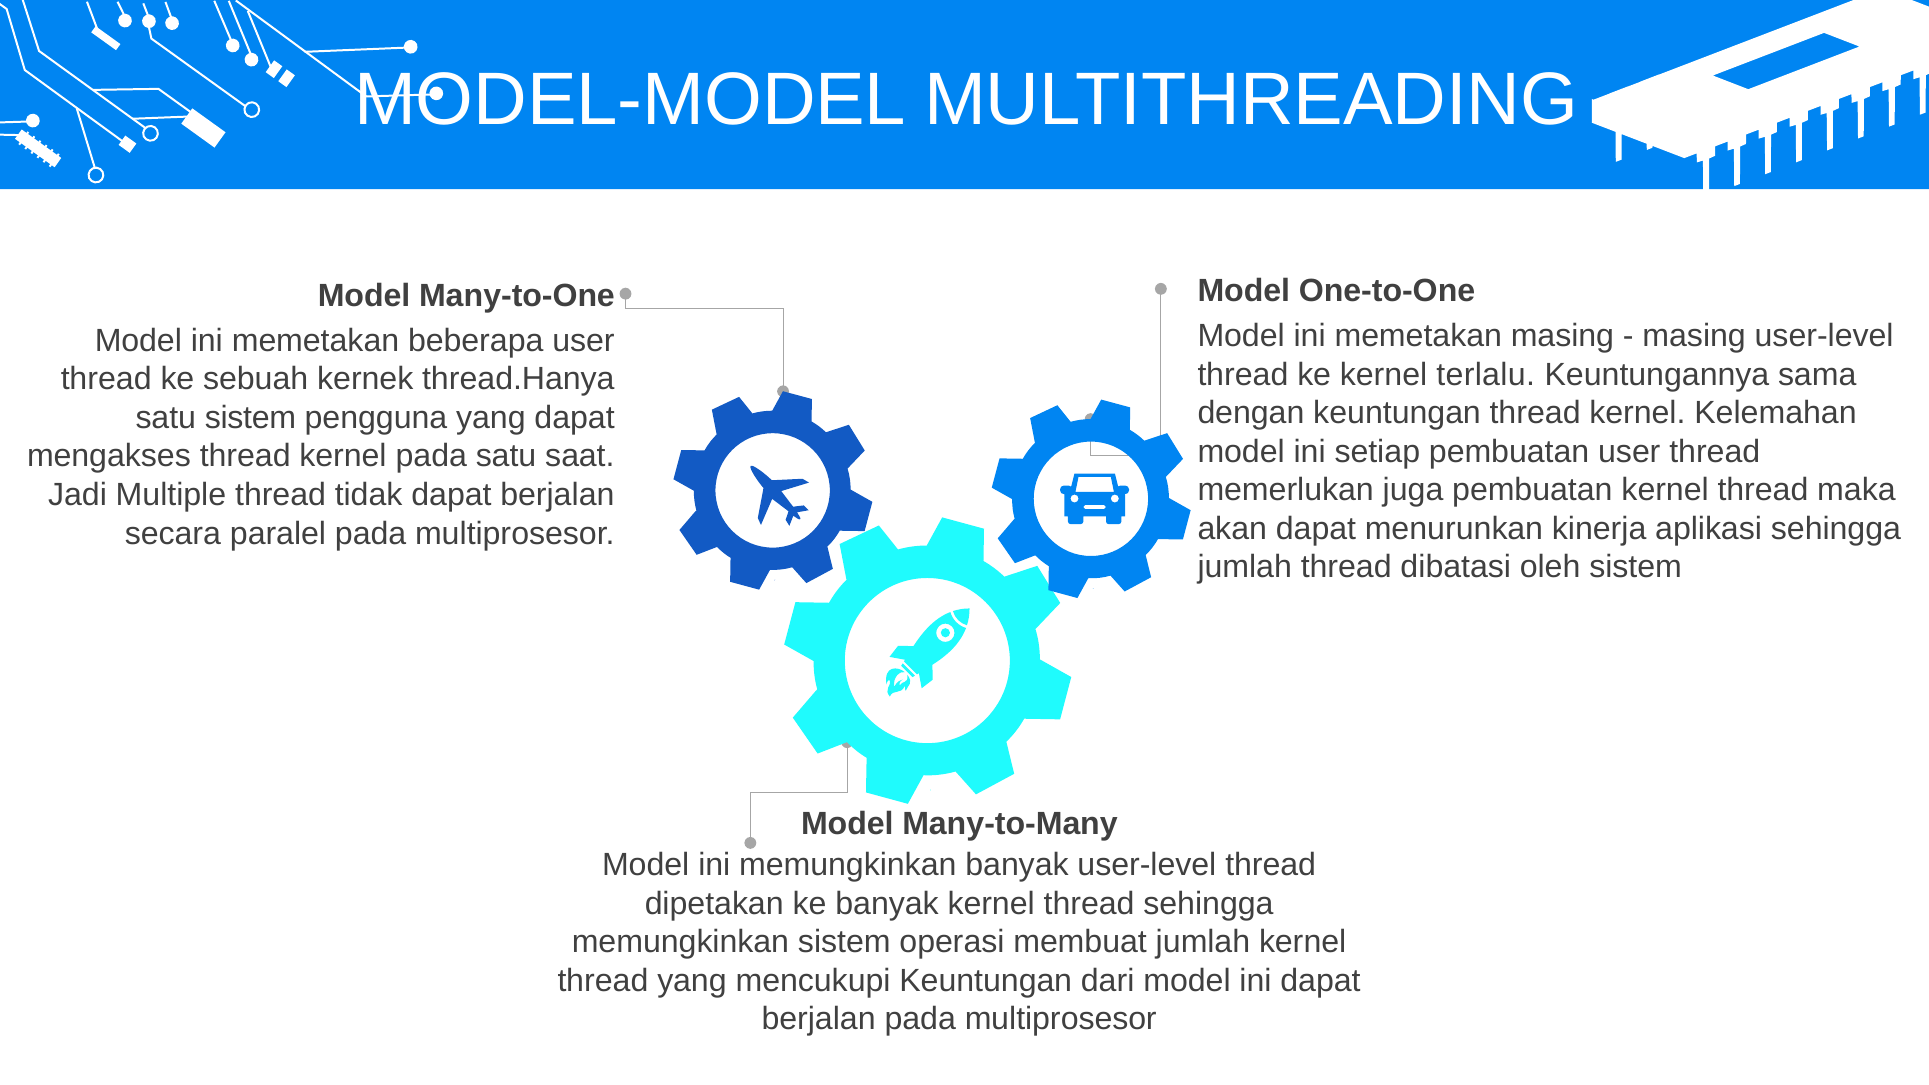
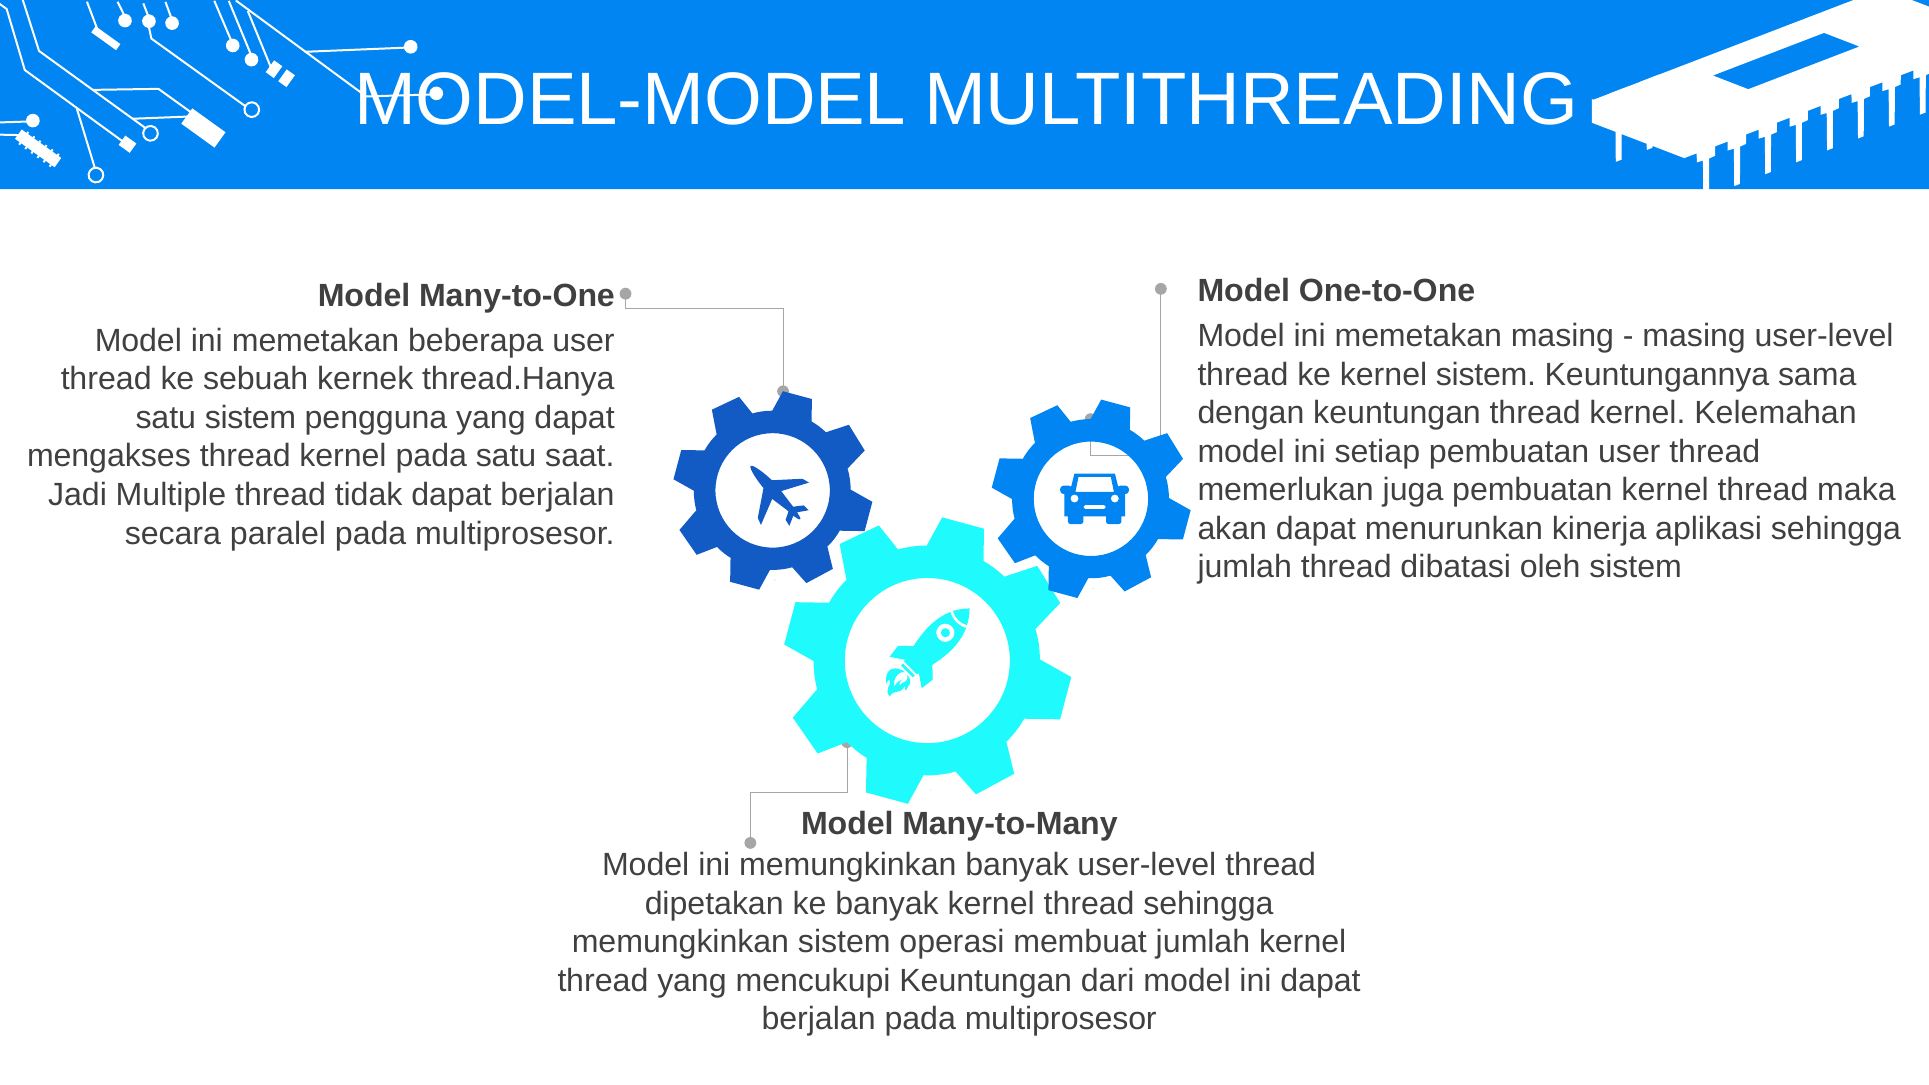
kernel terlalu: terlalu -> sistem
